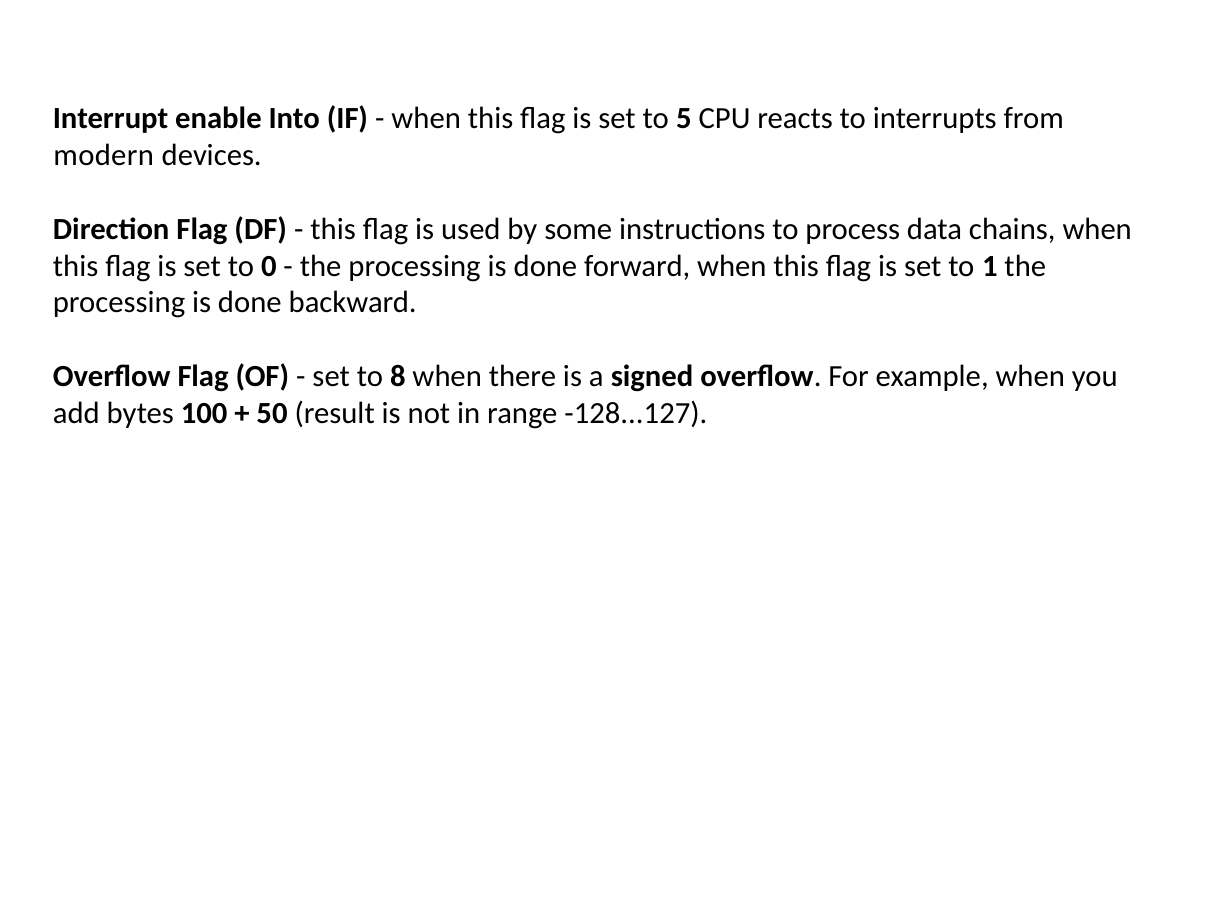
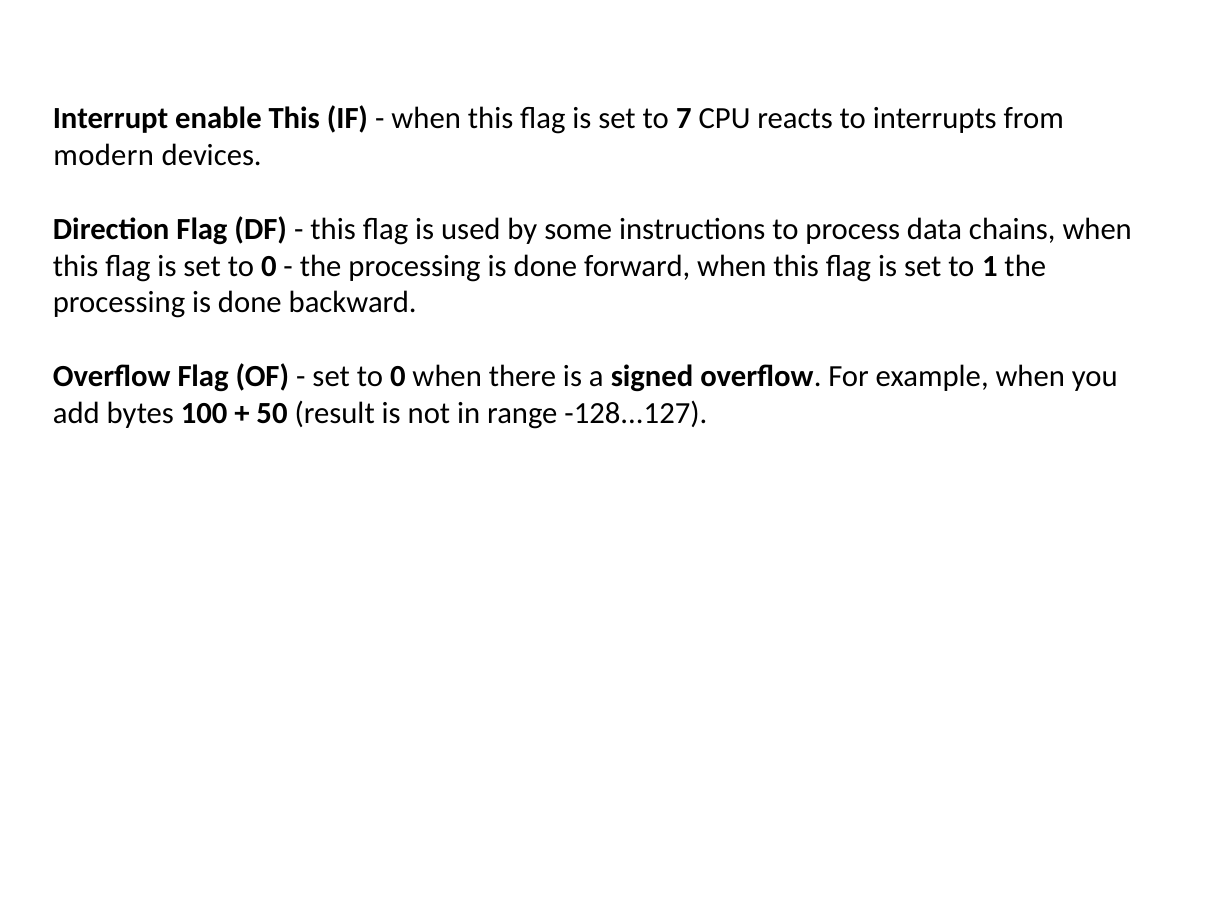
enable Into: Into -> This
5: 5 -> 7
8 at (398, 377): 8 -> 0
